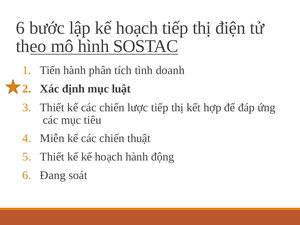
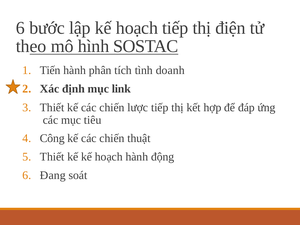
luật: luật -> link
Miễn: Miễn -> Công
